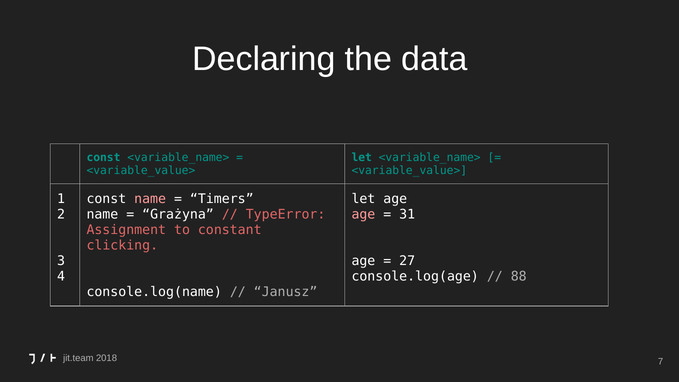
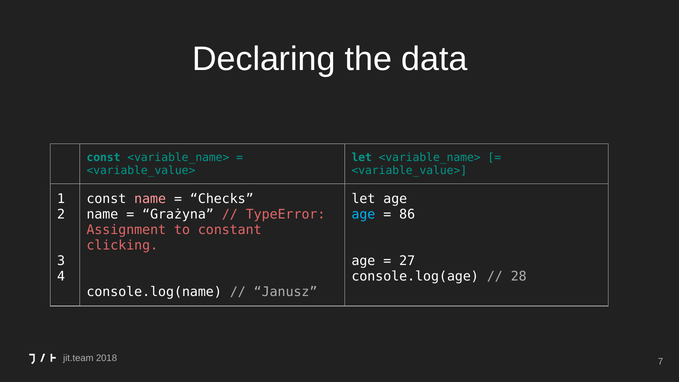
Timers: Timers -> Checks
age at (363, 214) colour: pink -> light blue
31: 31 -> 86
88: 88 -> 28
